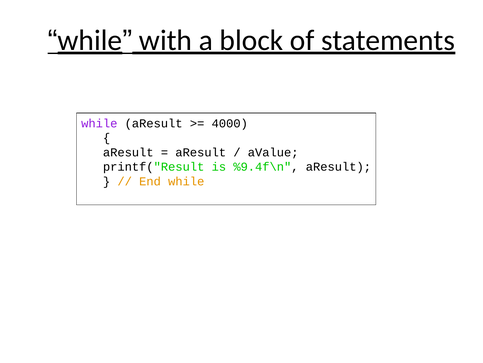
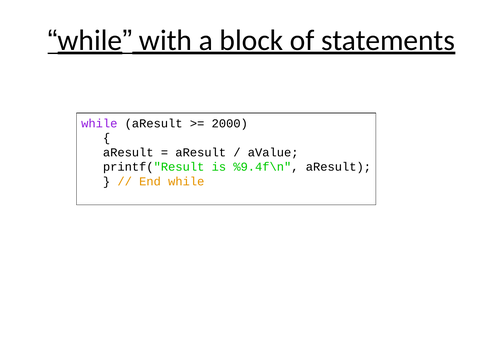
4000: 4000 -> 2000
